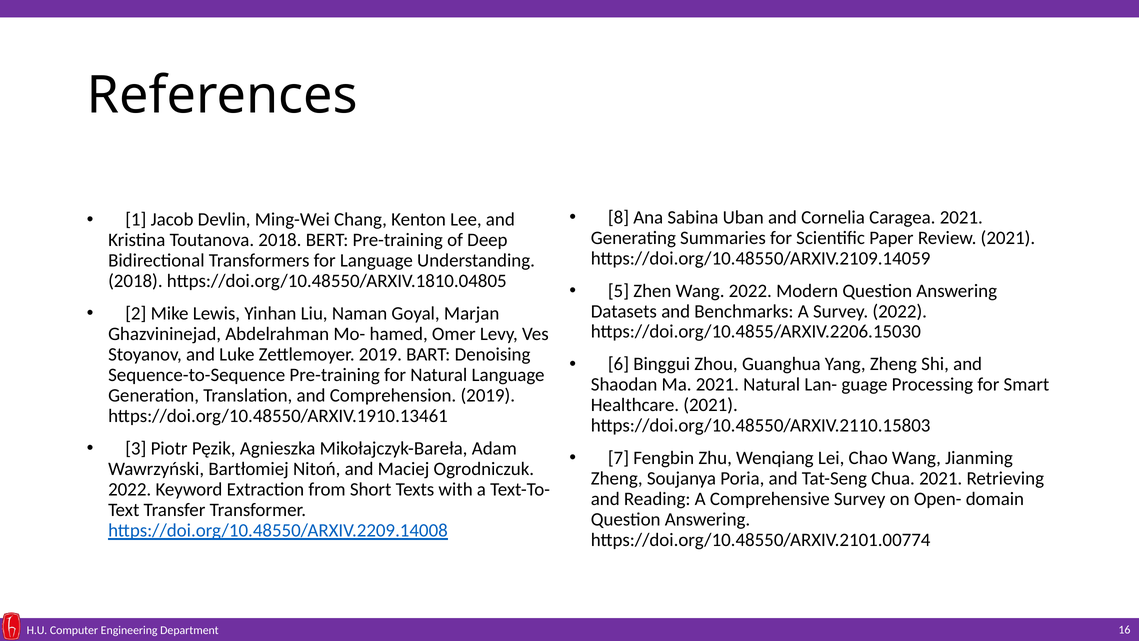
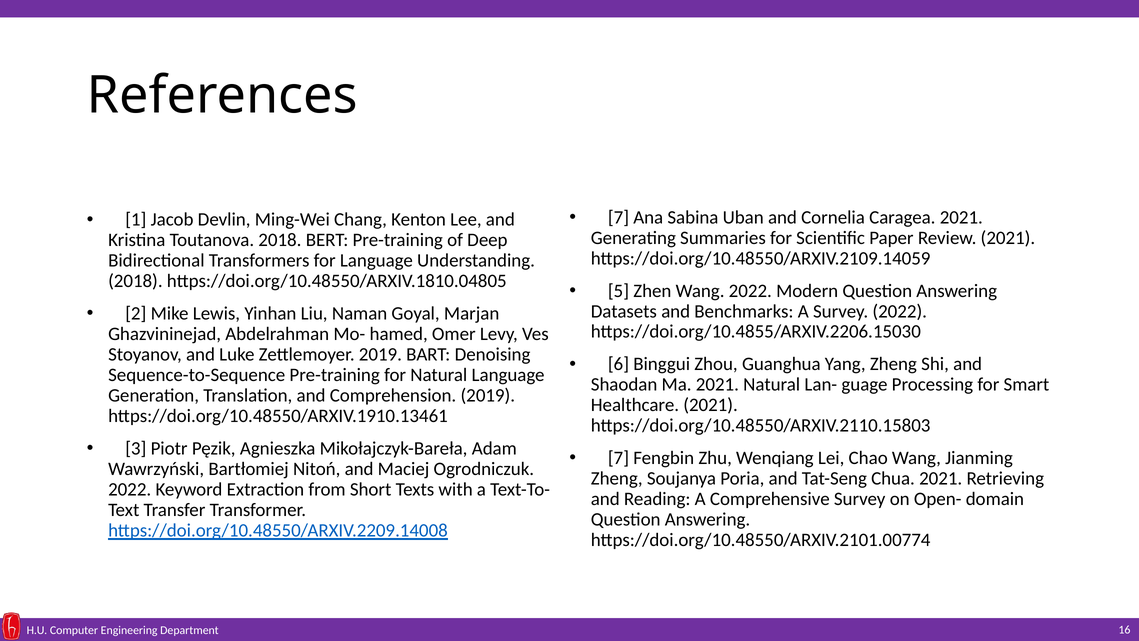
8 at (619, 217): 8 -> 7
